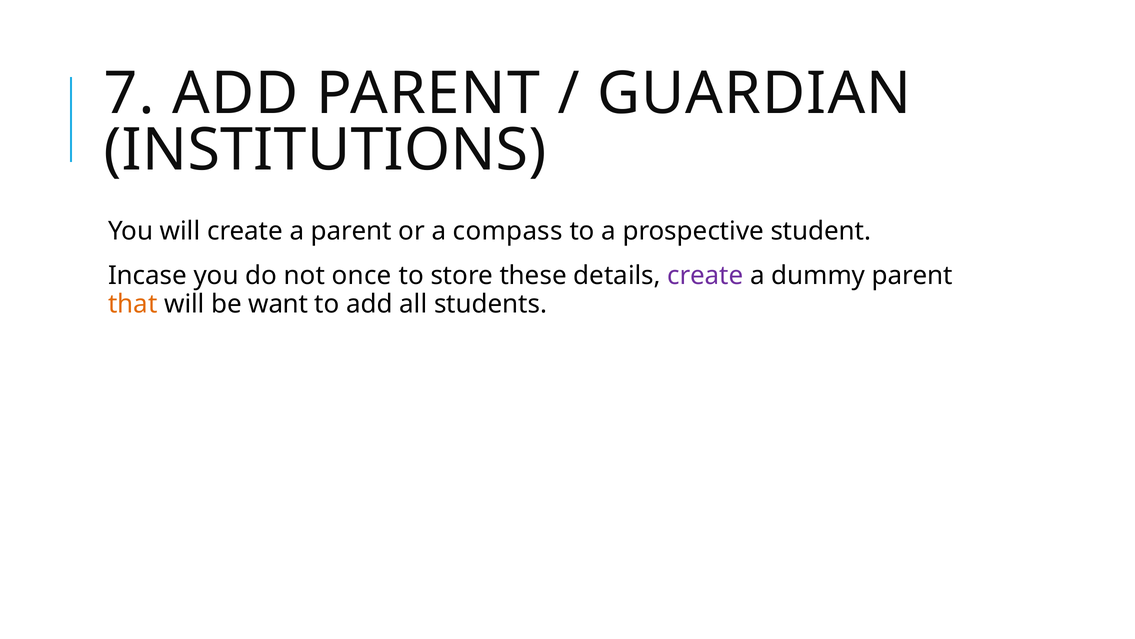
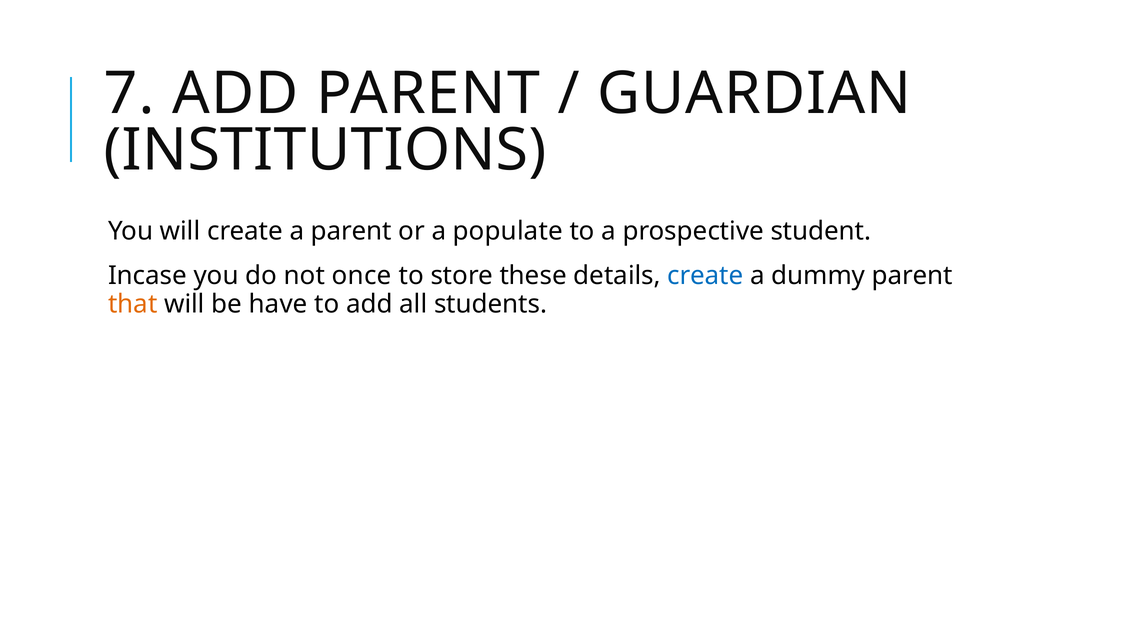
compass: compass -> populate
create at (705, 276) colour: purple -> blue
want: want -> have
